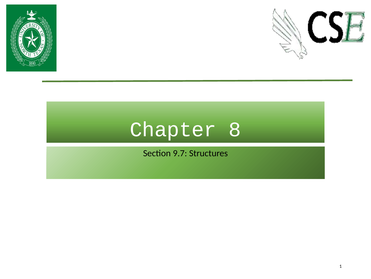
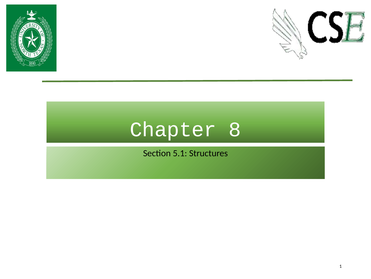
9.7: 9.7 -> 5.1
